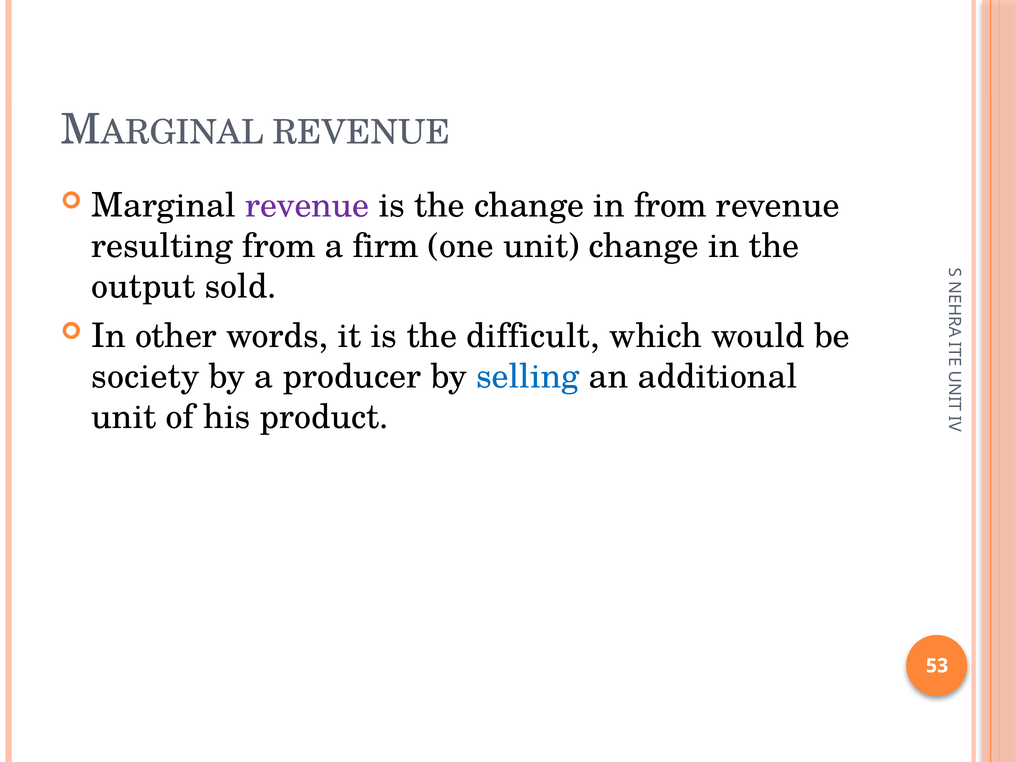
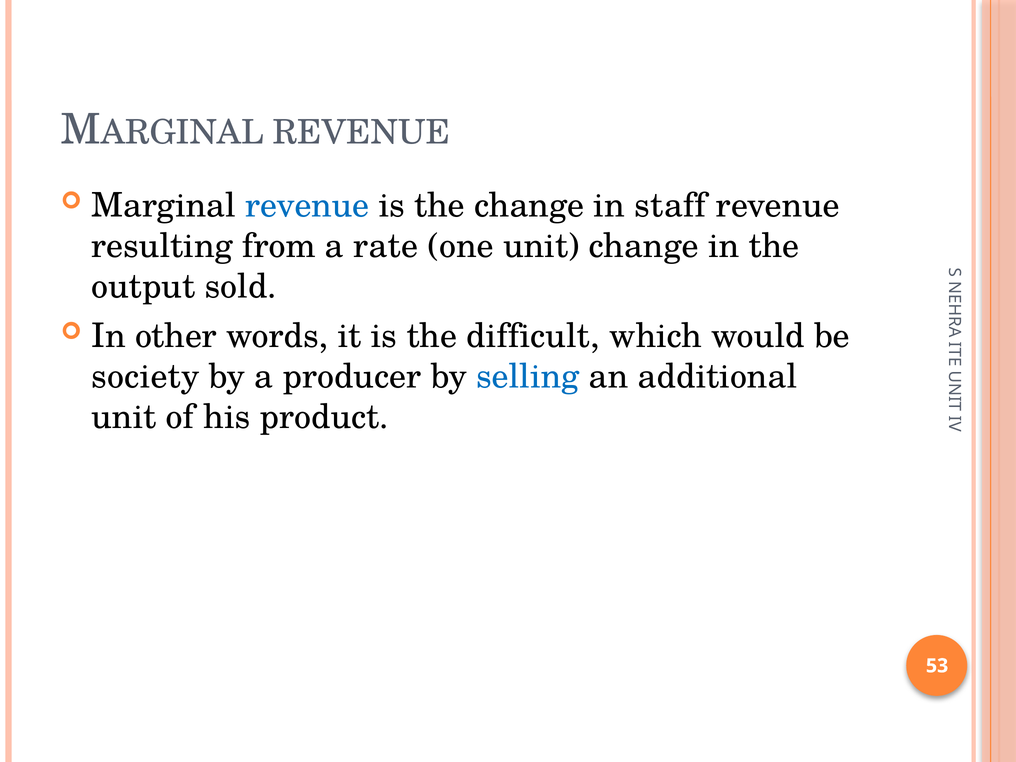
revenue at (307, 206) colour: purple -> blue
in from: from -> staff
firm: firm -> rate
